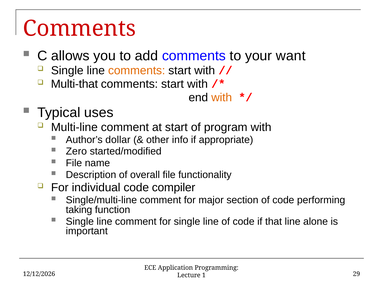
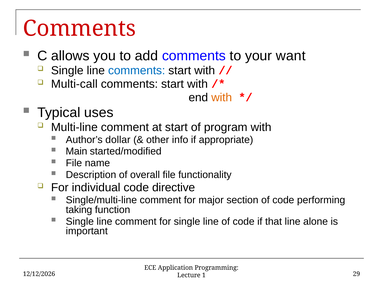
comments at (137, 71) colour: orange -> blue
Multi-that: Multi-that -> Multi-call
Zero: Zero -> Main
compiler: compiler -> directive
